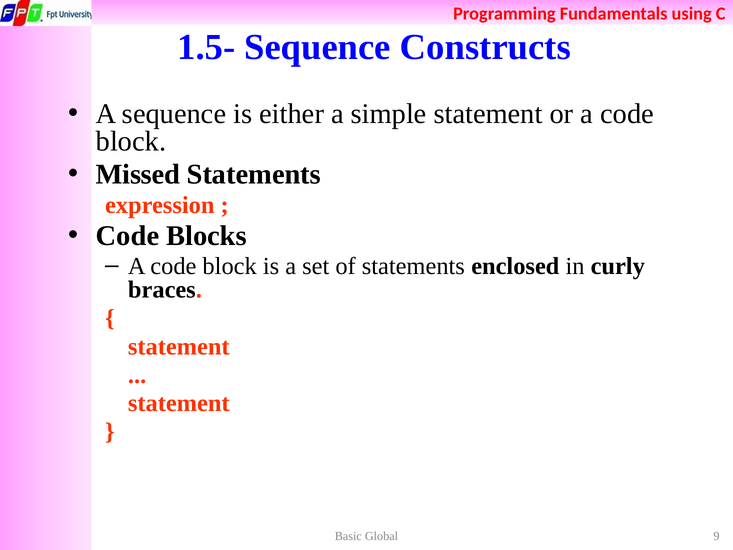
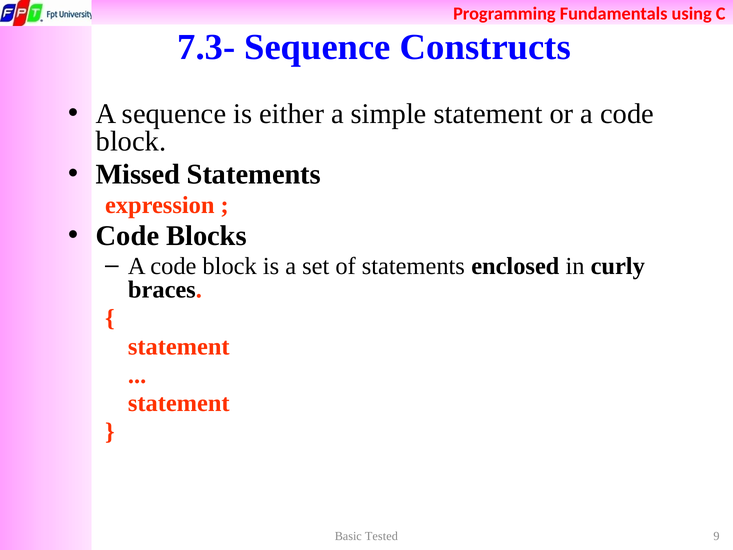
1.5-: 1.5- -> 7.3-
Global: Global -> Tested
